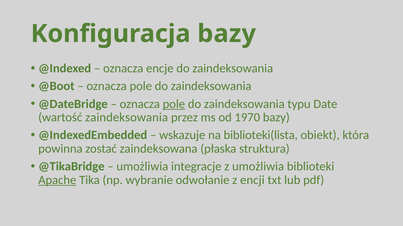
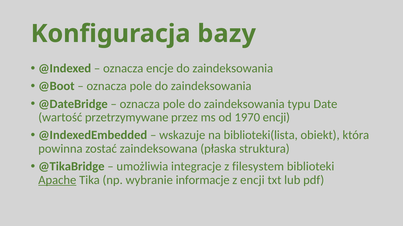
pole at (174, 104) underline: present -> none
wartość zaindeksowania: zaindeksowania -> przetrzymywane
1970 bazy: bazy -> encji
z umożliwia: umożliwia -> filesystem
odwołanie: odwołanie -> informacje
